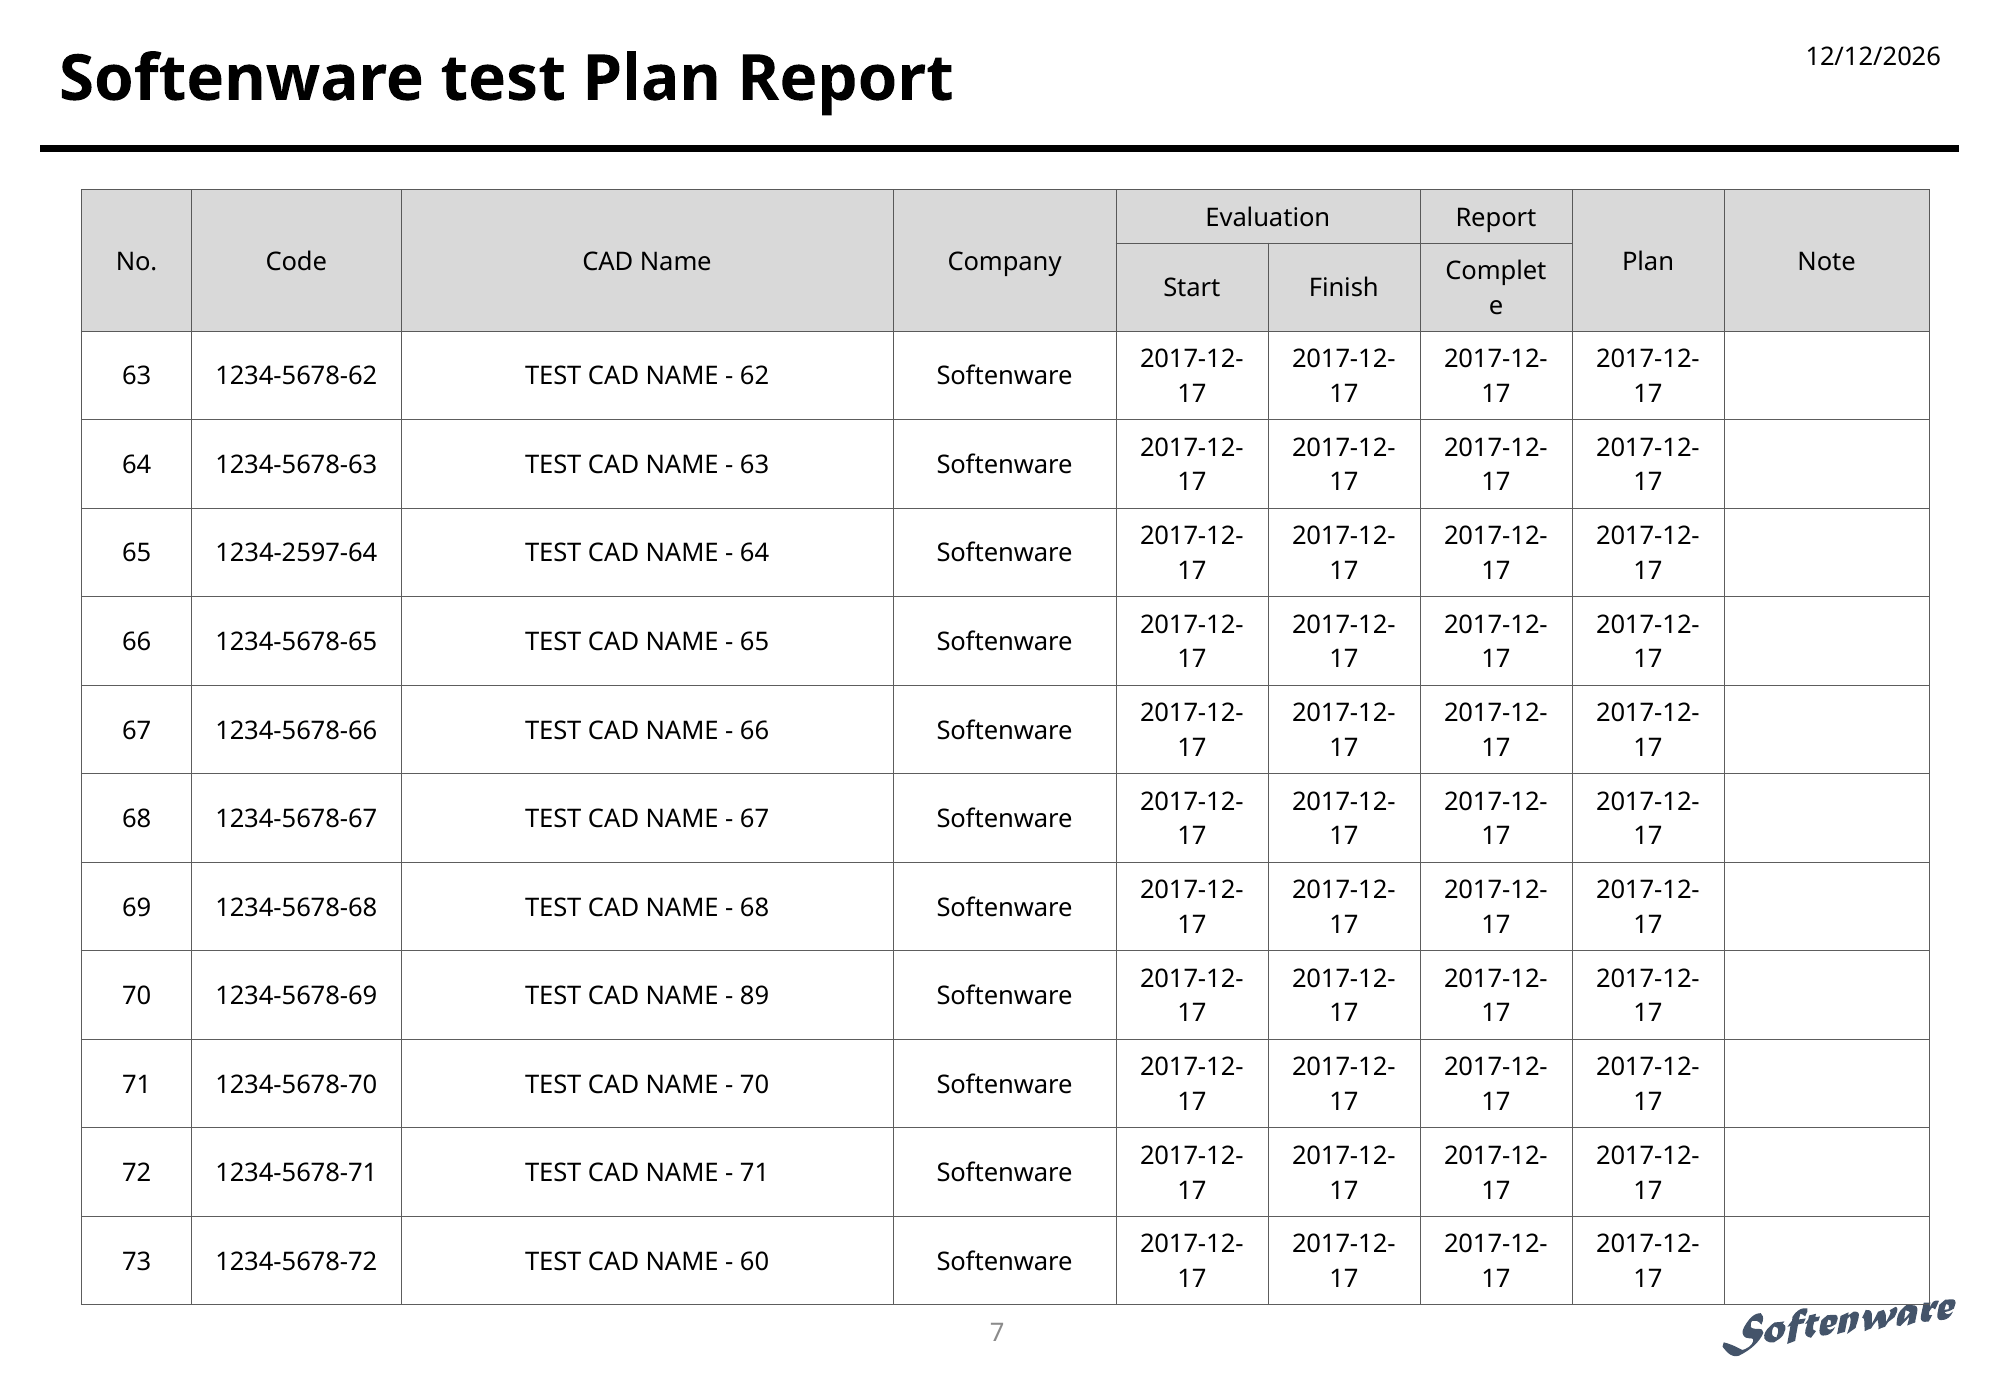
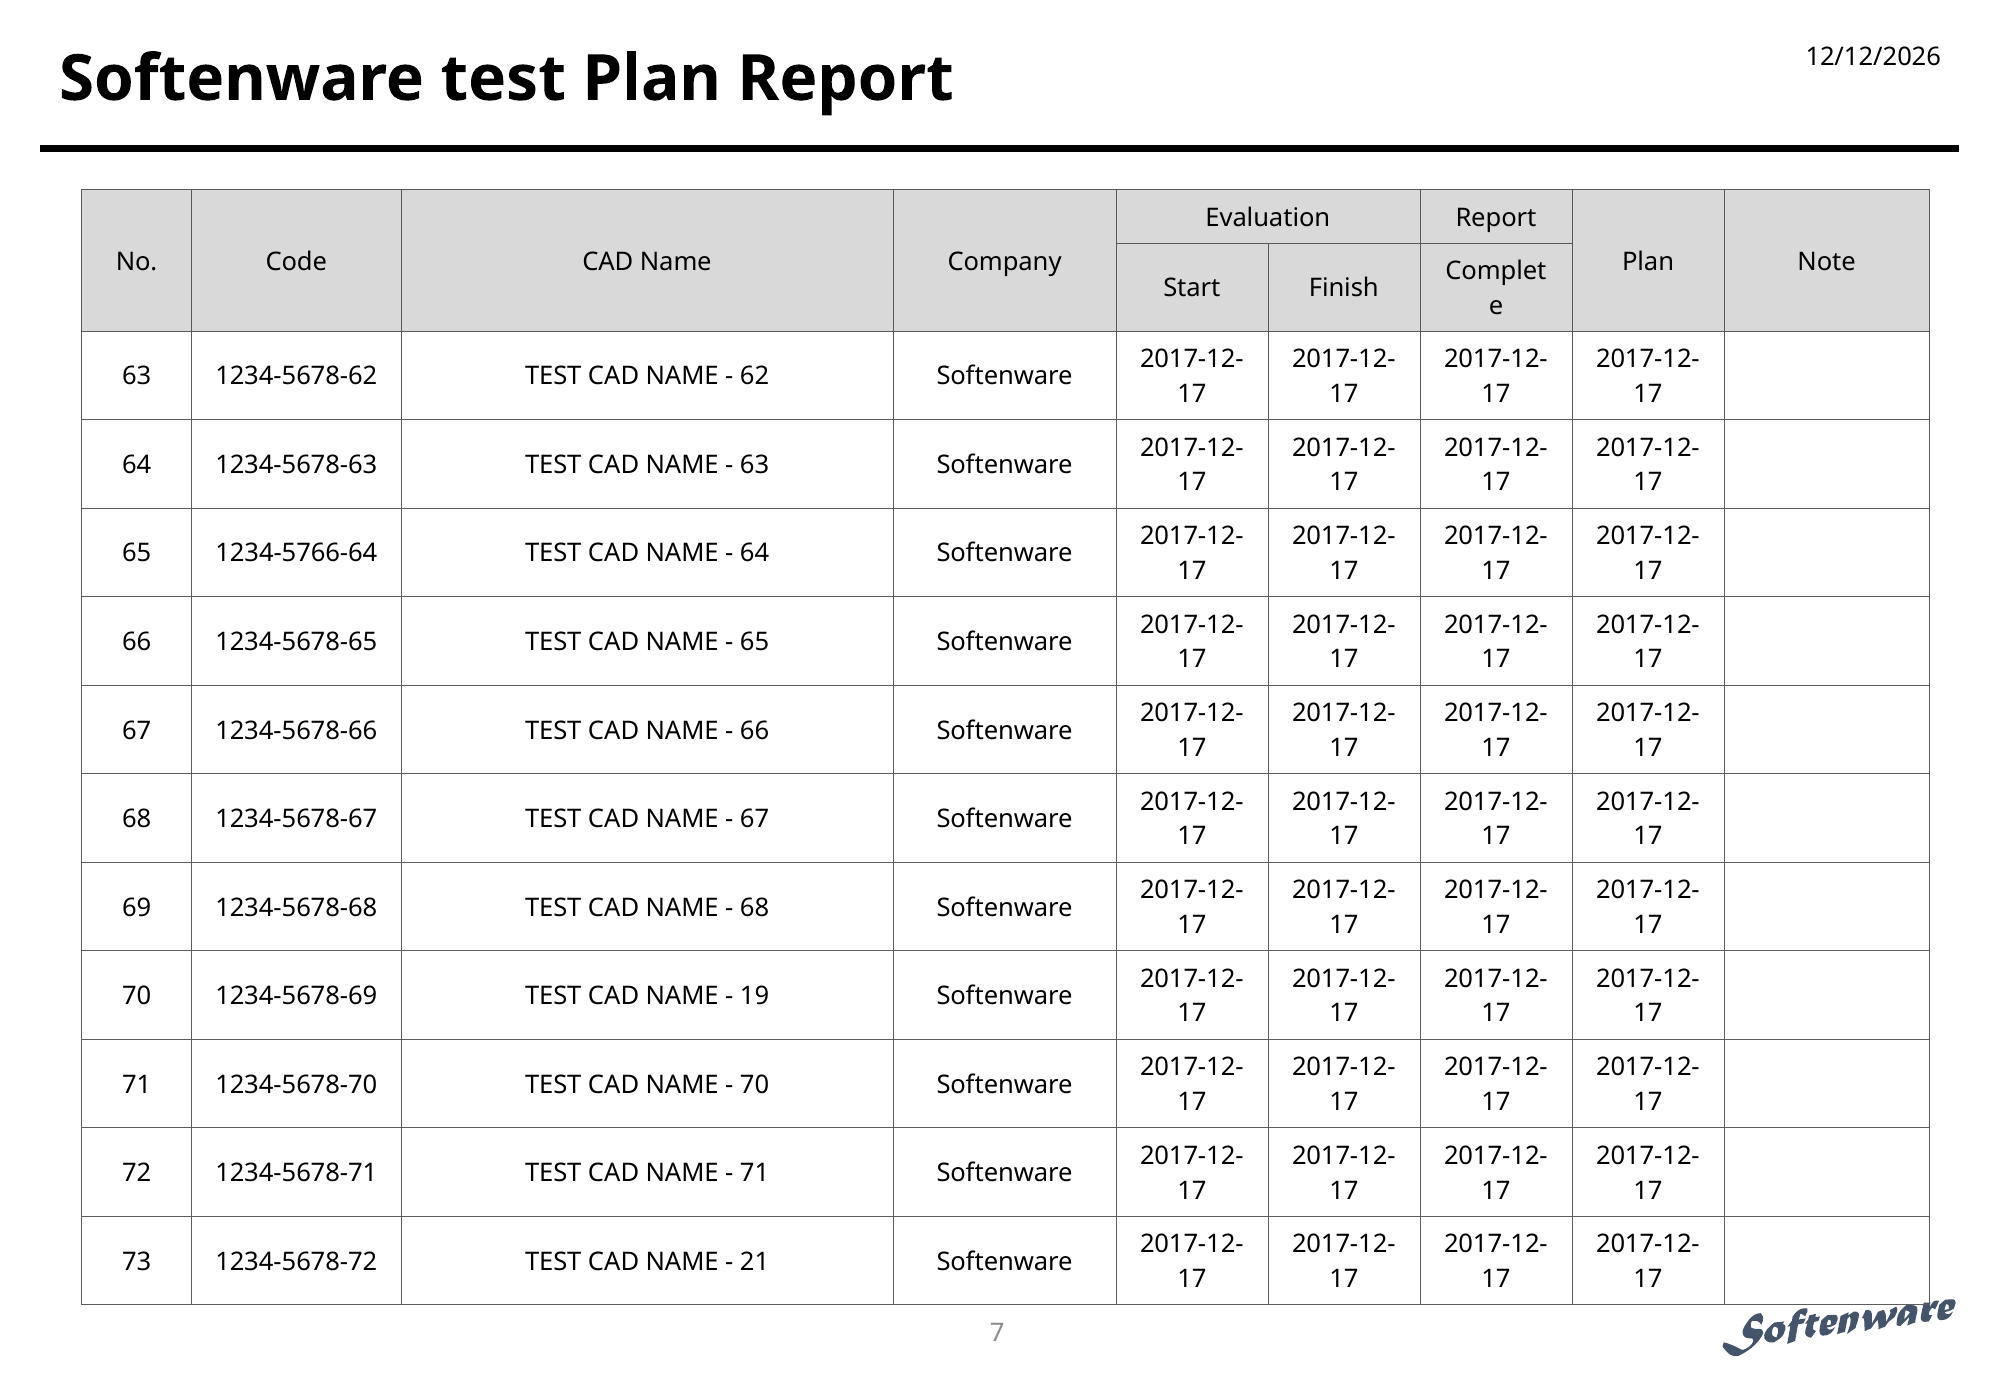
1234-2597-64: 1234-2597-64 -> 1234-5766-64
89: 89 -> 19
60: 60 -> 21
